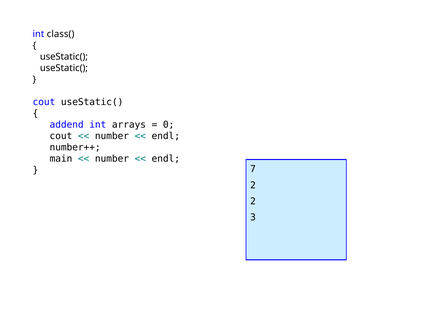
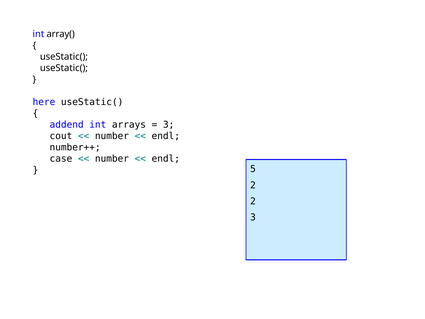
class(: class( -> array(
cout at (44, 102): cout -> here
0 at (169, 125): 0 -> 3
main: main -> case
7: 7 -> 5
